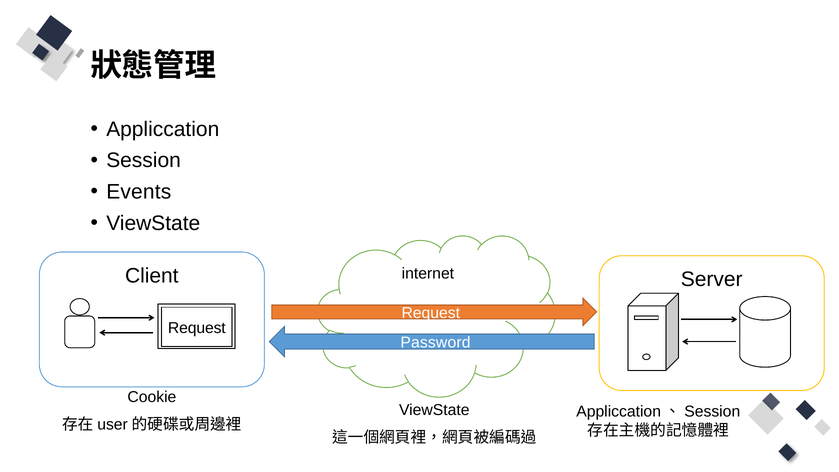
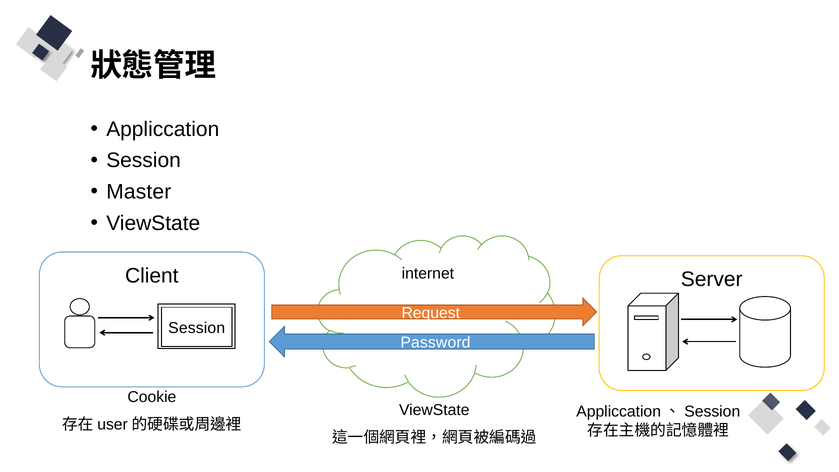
Events: Events -> Master
Request at (197, 328): Request -> Session
